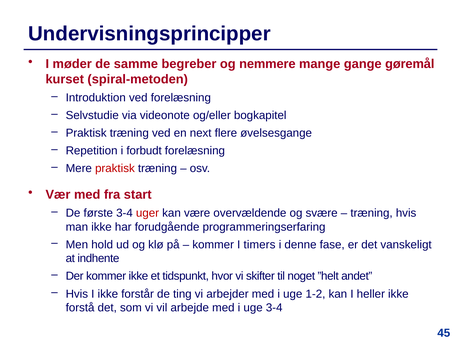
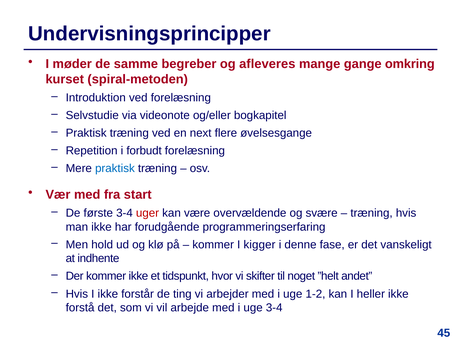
nemmere: nemmere -> afleveres
gøremål: gøremål -> omkring
praktisk at (115, 168) colour: red -> blue
timers: timers -> kigger
